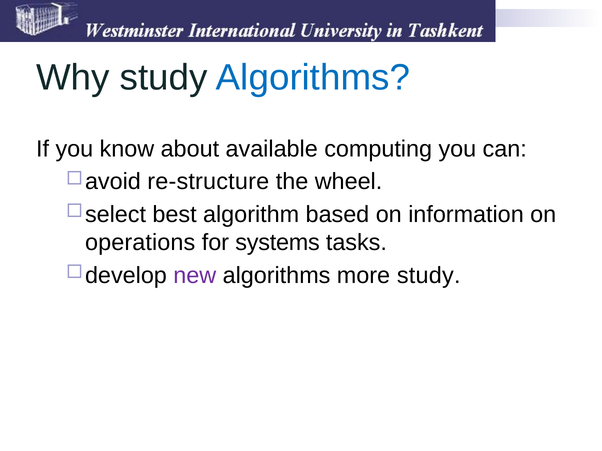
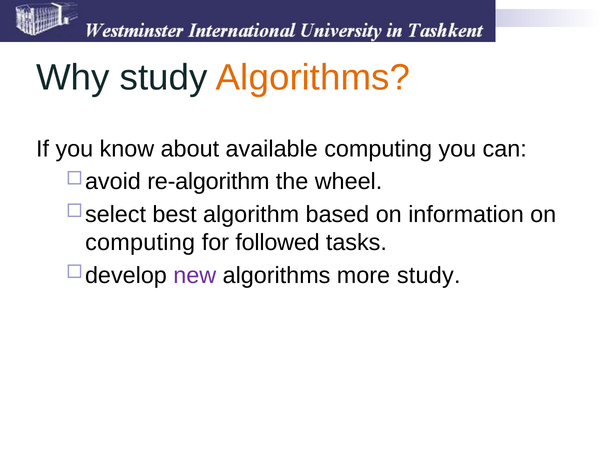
Algorithms at (313, 78) colour: blue -> orange
re-structure: re-structure -> re-algorithm
operations at (140, 243): operations -> computing
systems: systems -> followed
